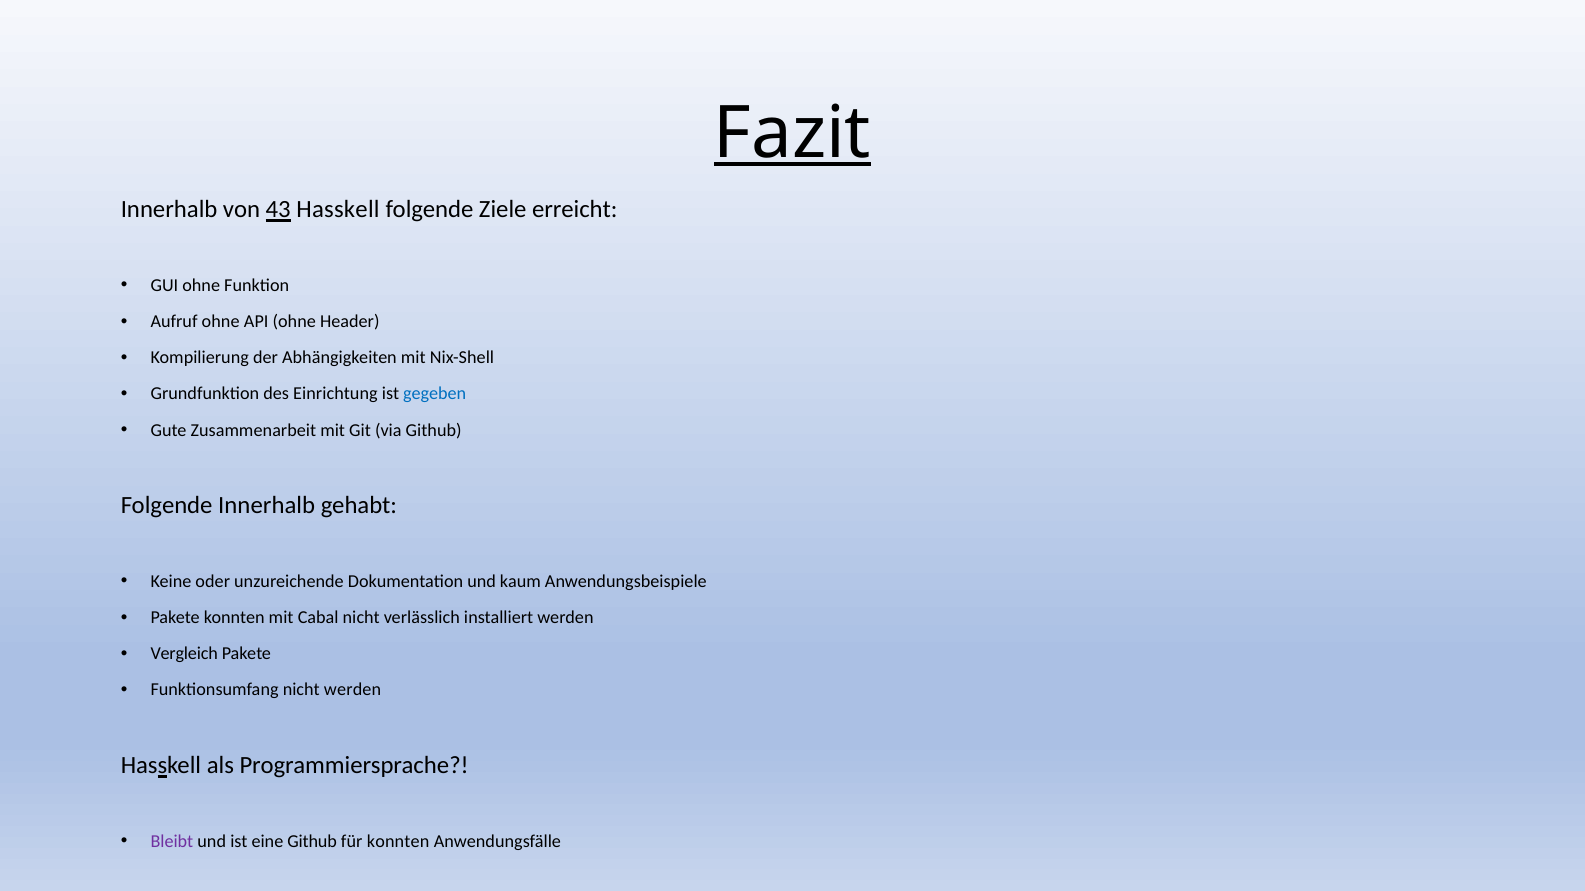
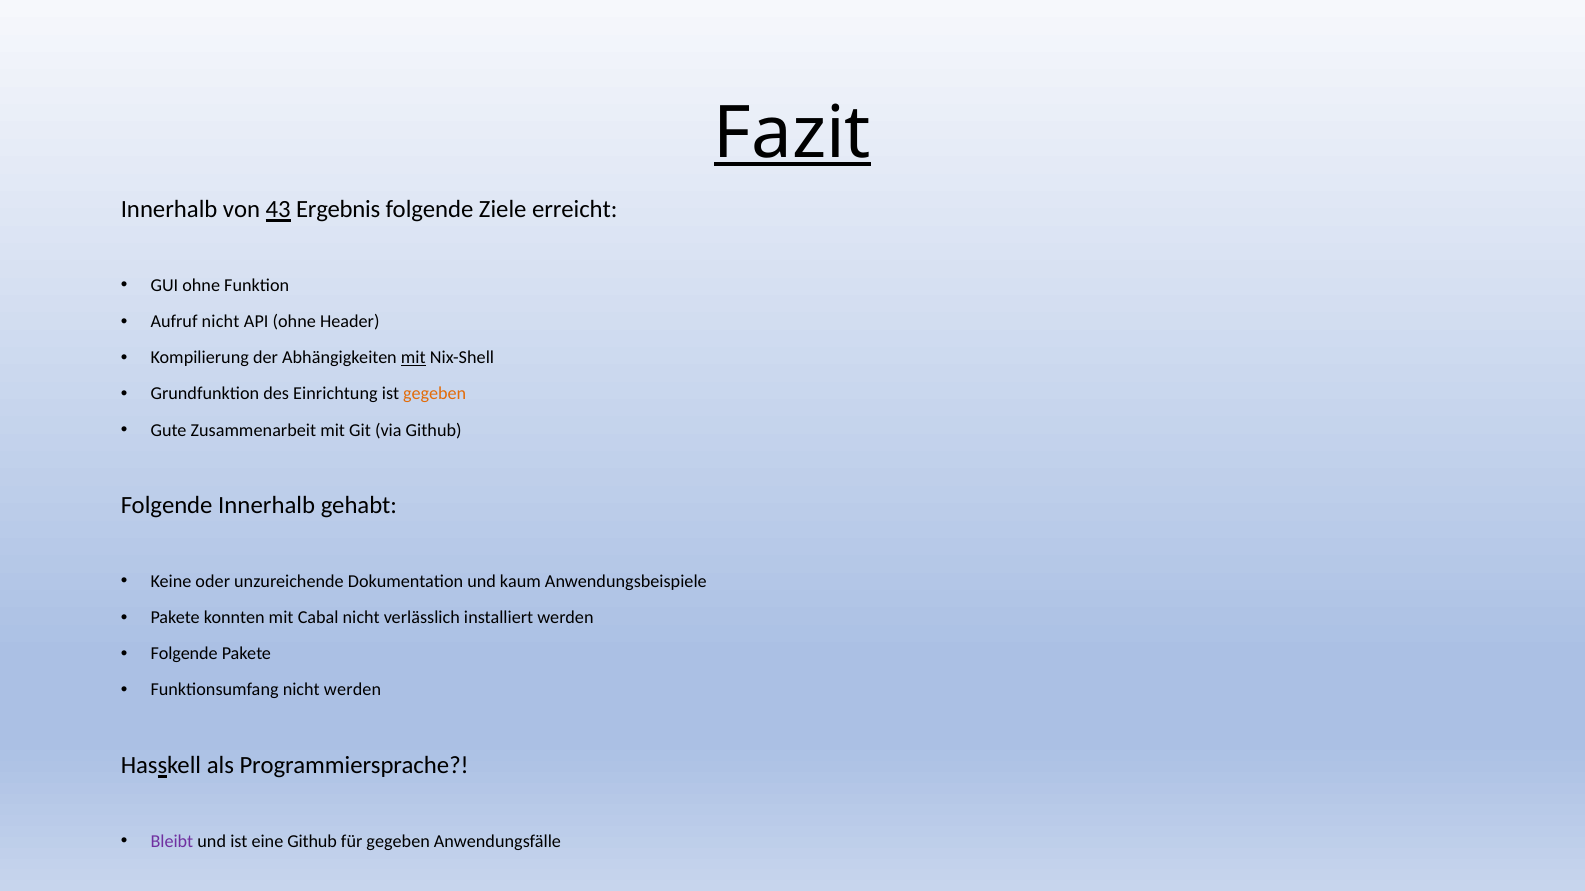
43 Hasskell: Hasskell -> Ergebnis
Aufruf ohne: ohne -> nicht
mit at (413, 358) underline: none -> present
gegeben at (435, 394) colour: blue -> orange
Vergleich at (184, 654): Vergleich -> Folgende
für konnten: konnten -> gegeben
